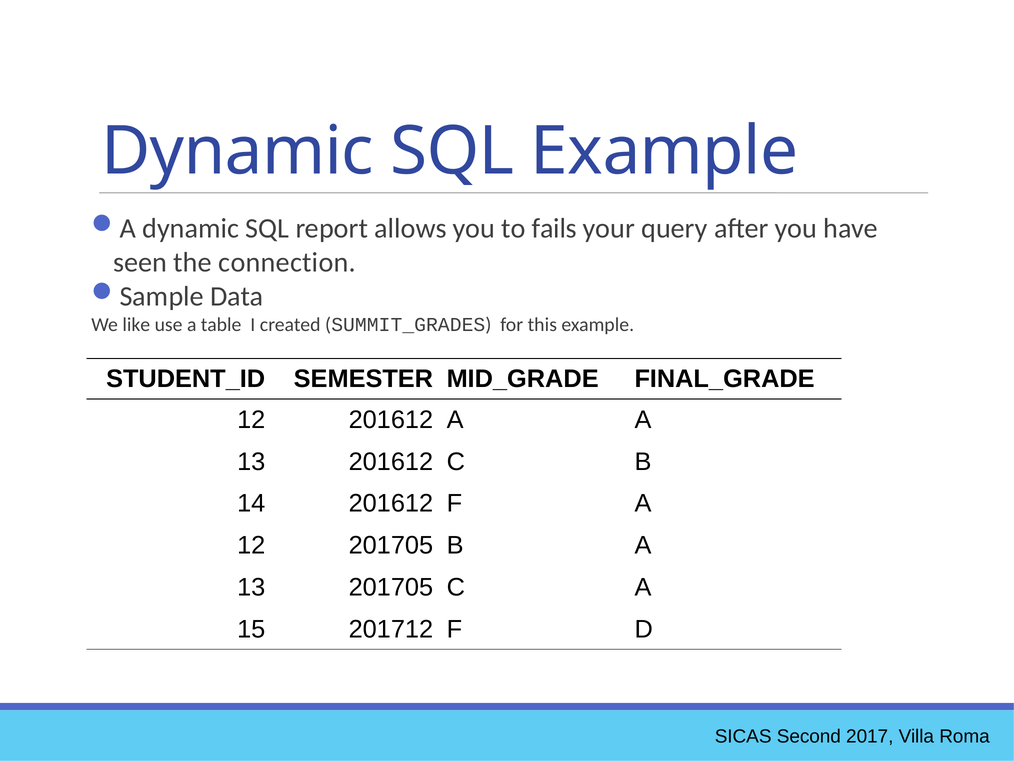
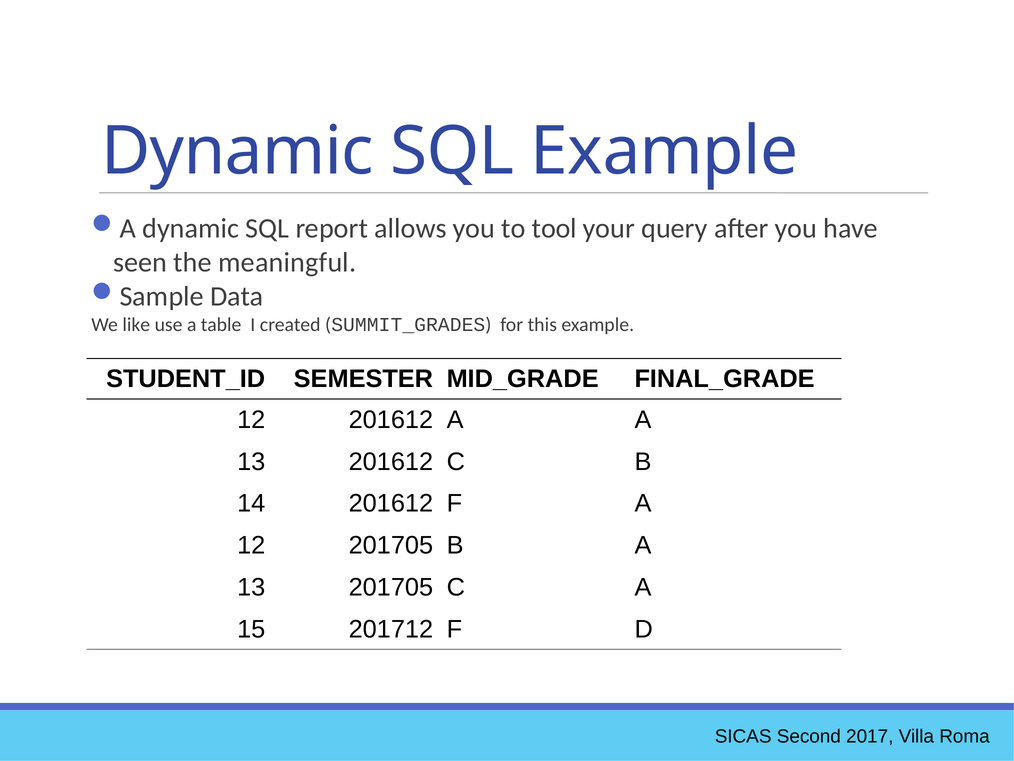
fails: fails -> tool
connection: connection -> meaningful
